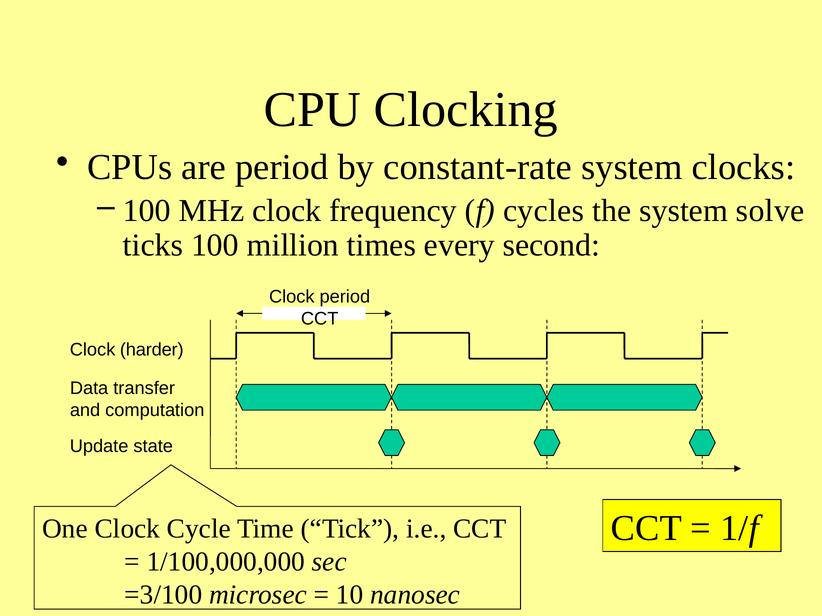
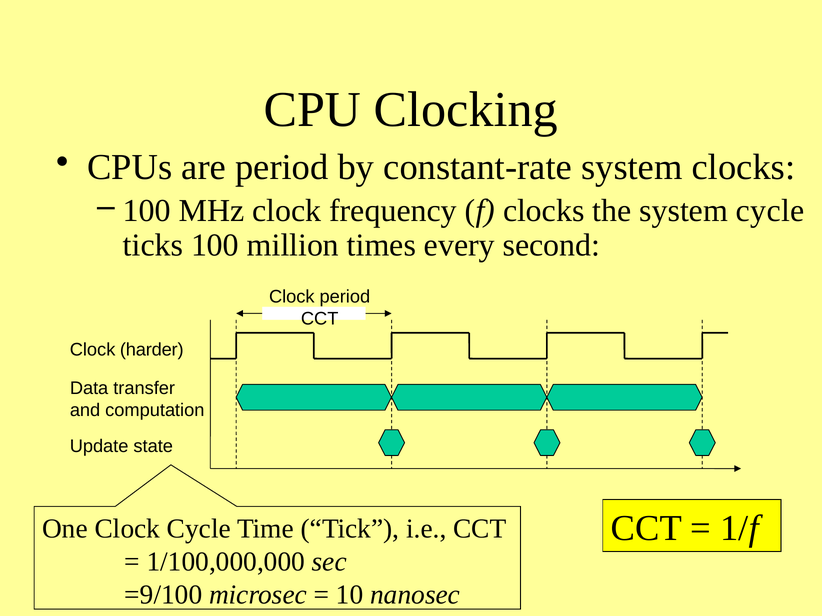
f cycles: cycles -> clocks
system solve: solve -> cycle
=3/100: =3/100 -> =9/100
